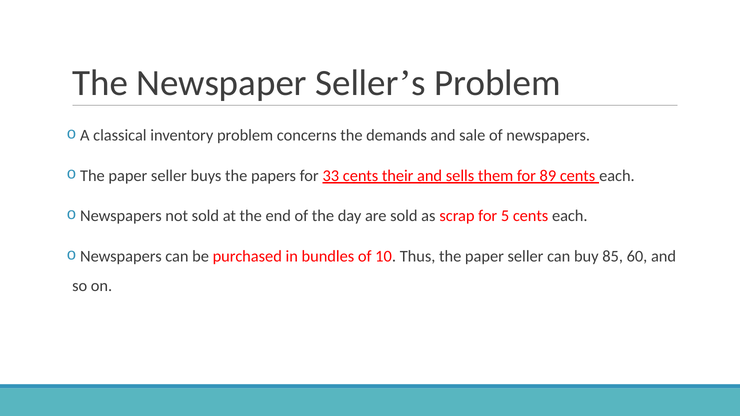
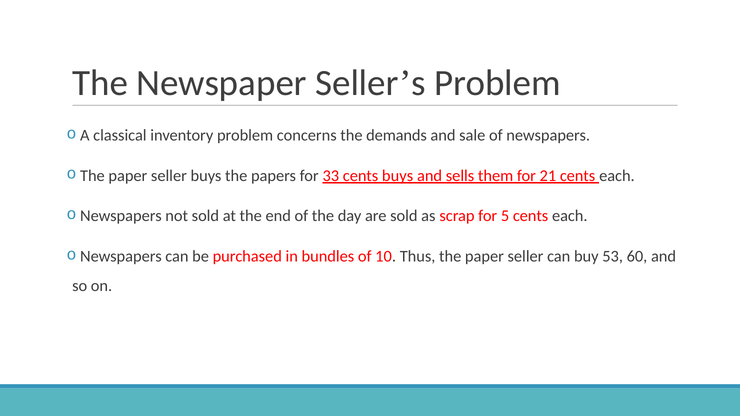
cents their: their -> buys
89: 89 -> 21
85: 85 -> 53
